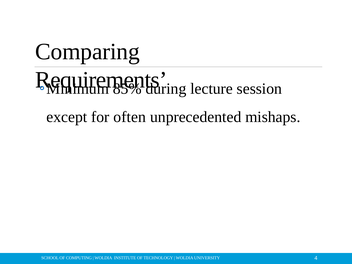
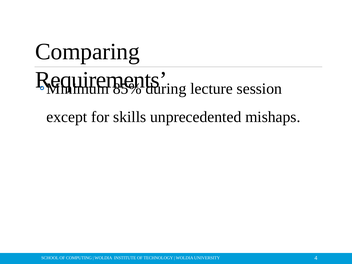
often: often -> skills
